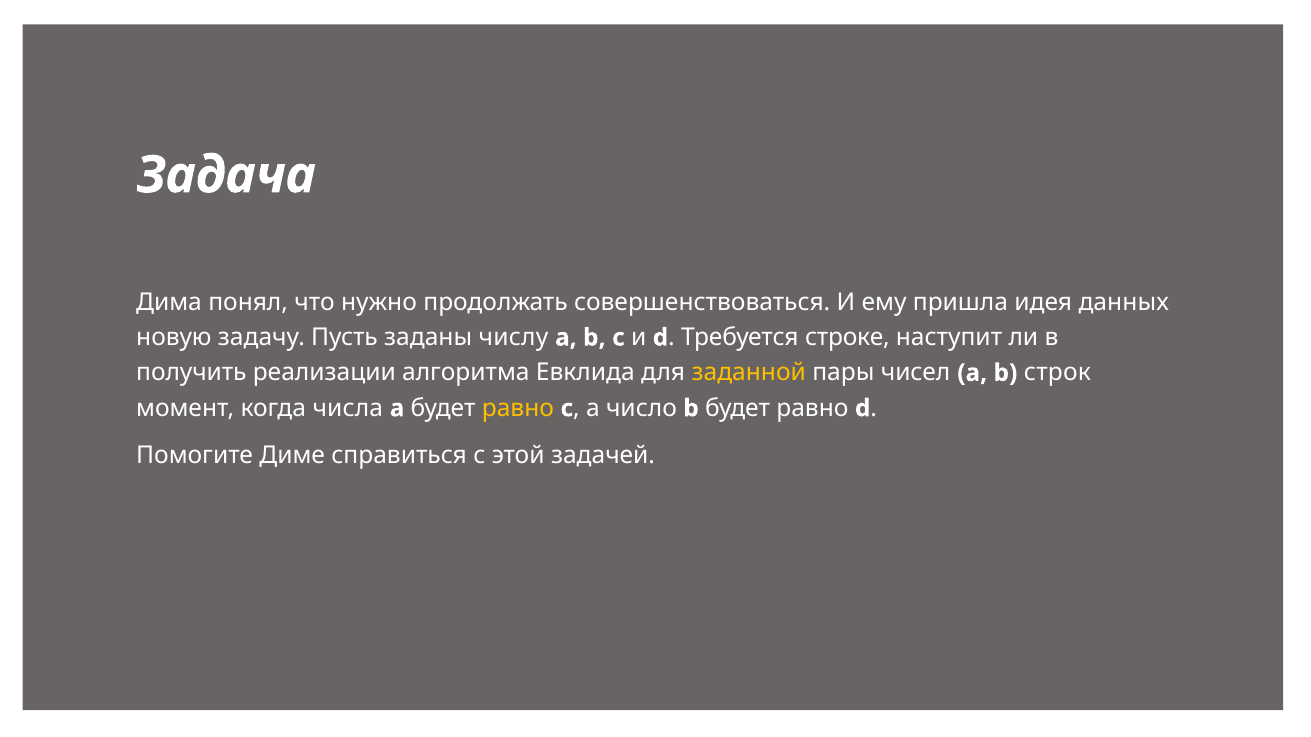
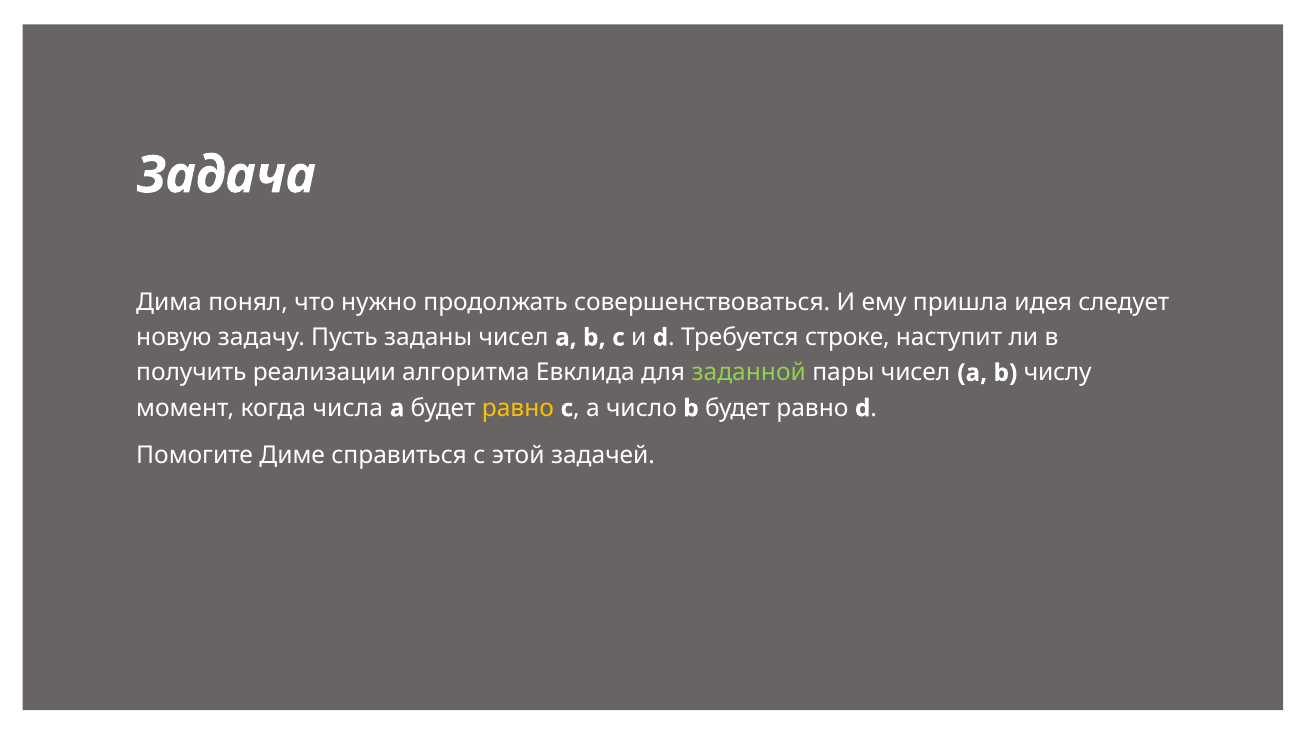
данных: данных -> следует
заданы числу: числу -> чисел
заданной colour: yellow -> light green
строк: строк -> числу
